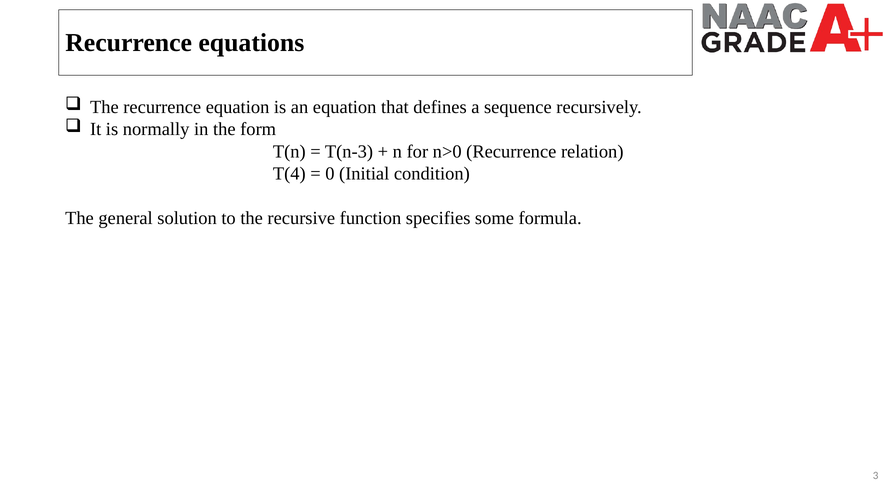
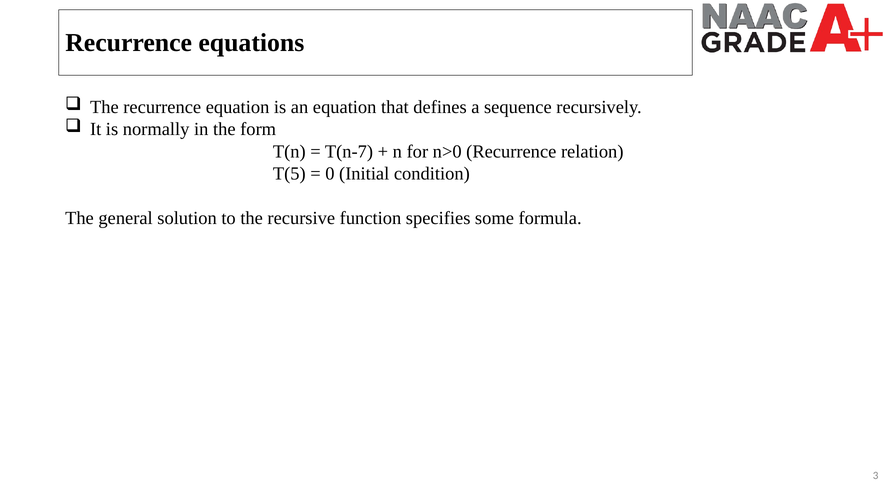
T(n-3: T(n-3 -> T(n-7
T(4: T(4 -> T(5
